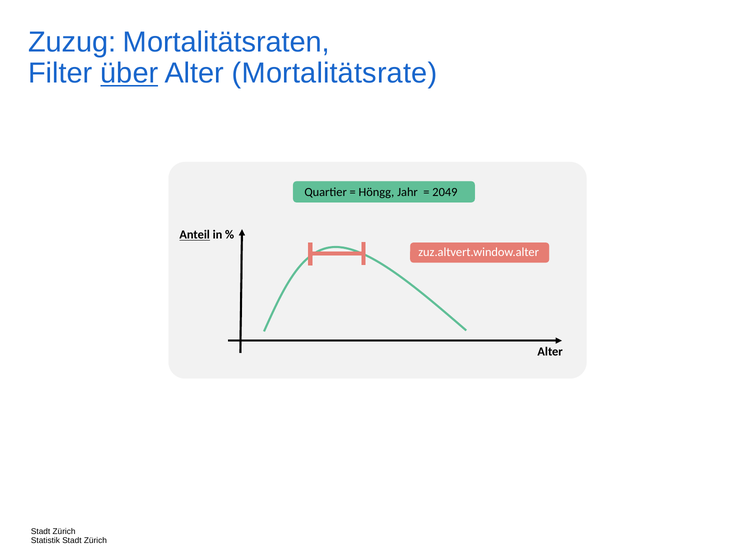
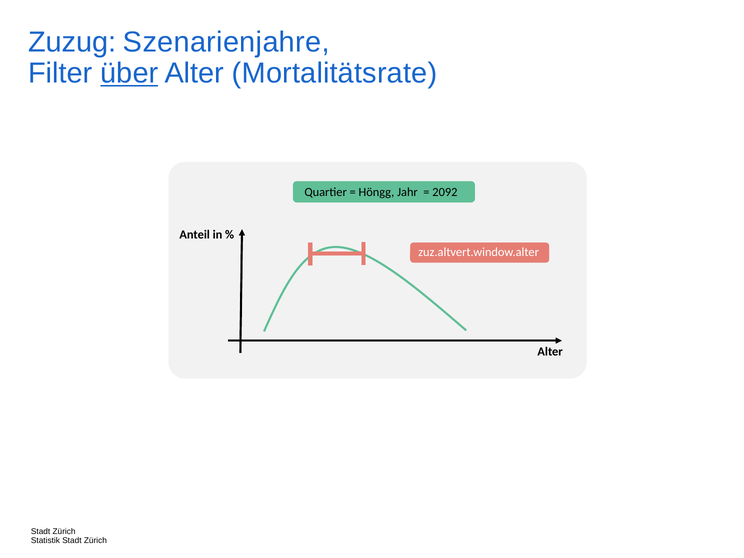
Mortalitätsraten: Mortalitätsraten -> Szenarienjahre
2049: 2049 -> 2092
Anteil underline: present -> none
